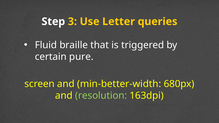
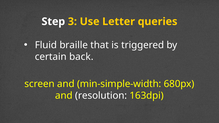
pure: pure -> back
min-better-width: min-better-width -> min-simple-width
resolution colour: light green -> white
